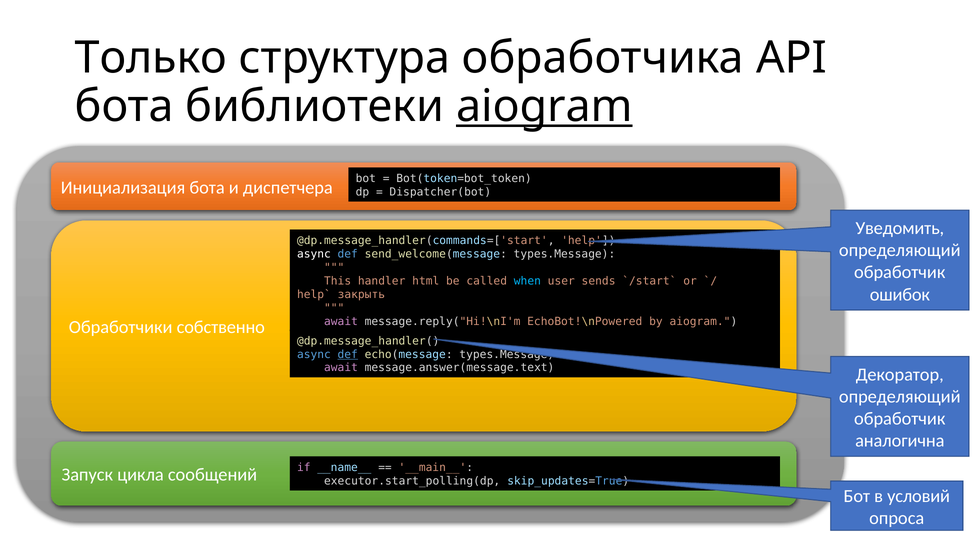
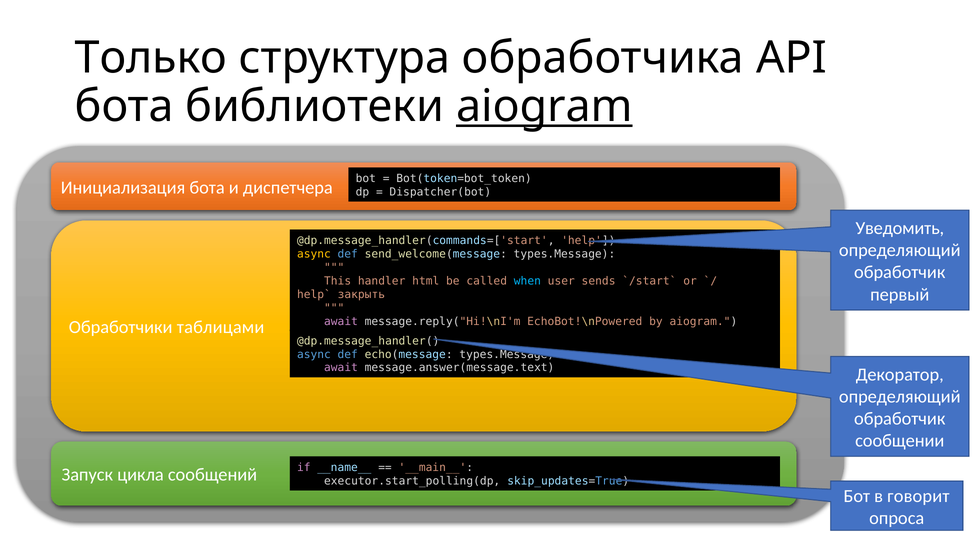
async at (314, 254) colour: white -> yellow
ошибок: ошибок -> первый
собственно: собственно -> таблицами
def at (348, 354) underline: present -> none
аналогична: аналогична -> сообщении
условий: условий -> говорит
